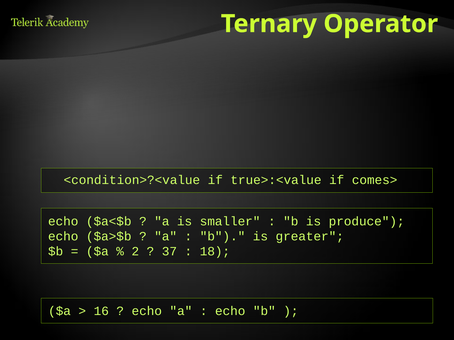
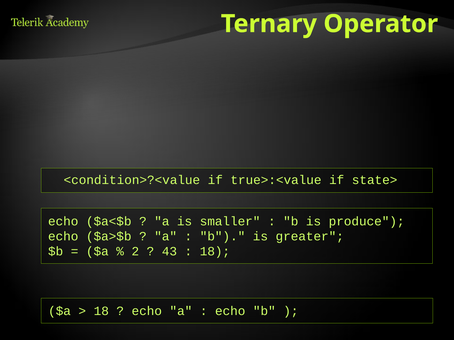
comes>: comes> -> state>
37: 37 -> 43
16 at (101, 312): 16 -> 18
